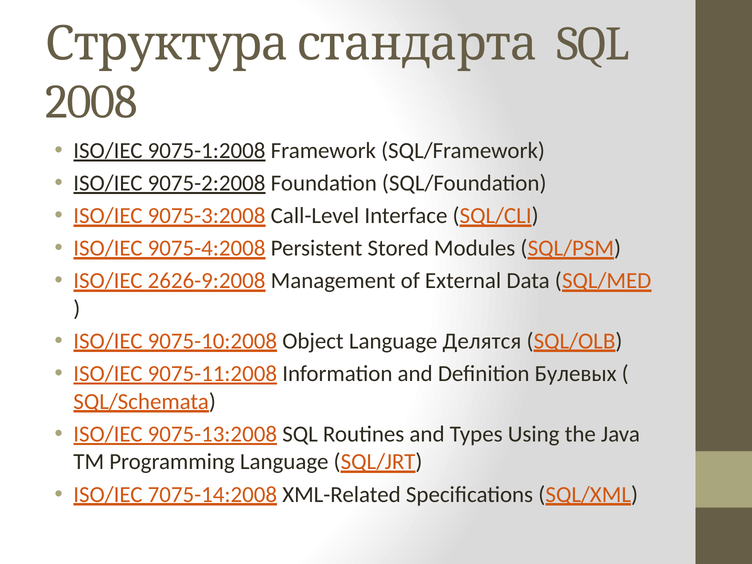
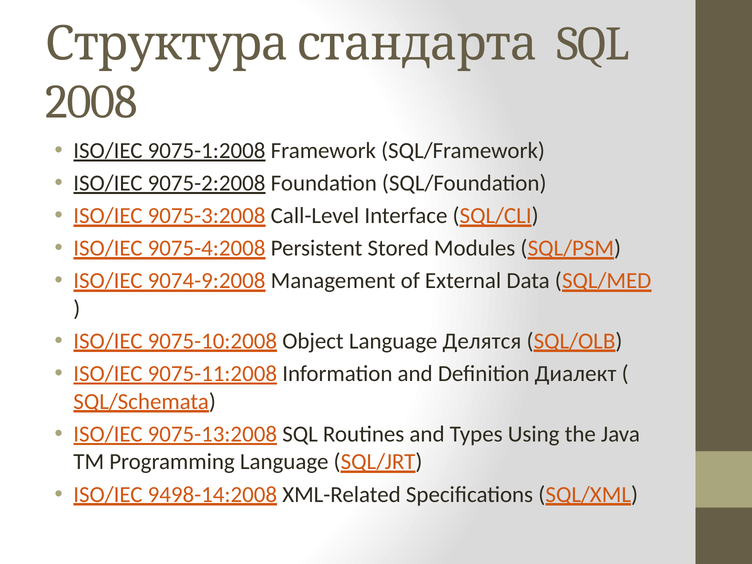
2626-9:2008: 2626-9:2008 -> 9074-9:2008
Булевых: Булевых -> Диалект
7075-14:2008: 7075-14:2008 -> 9498-14:2008
